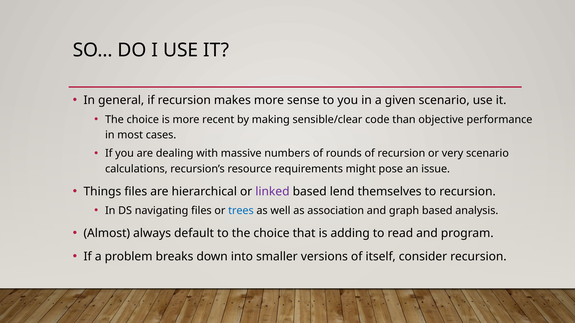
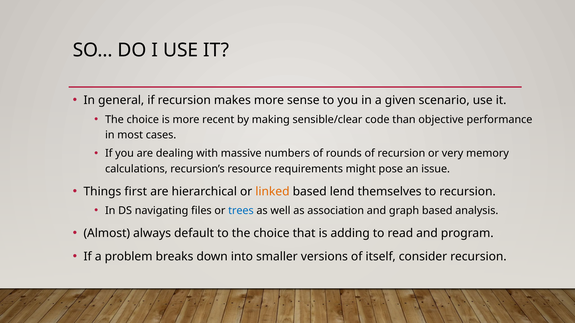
very scenario: scenario -> memory
Things files: files -> first
linked colour: purple -> orange
